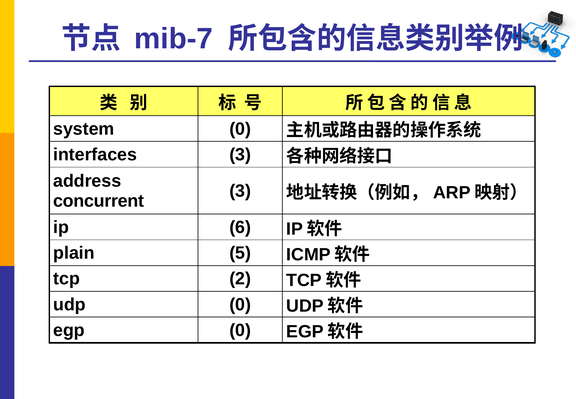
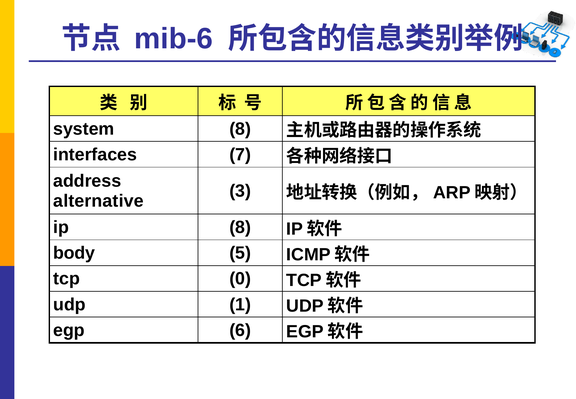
mib-7: mib-7 -> mib-6
system 0: 0 -> 8
interfaces 3: 3 -> 7
concurrent: concurrent -> alternative
ip 6: 6 -> 8
plain: plain -> body
2: 2 -> 0
udp 0: 0 -> 1
egp 0: 0 -> 6
